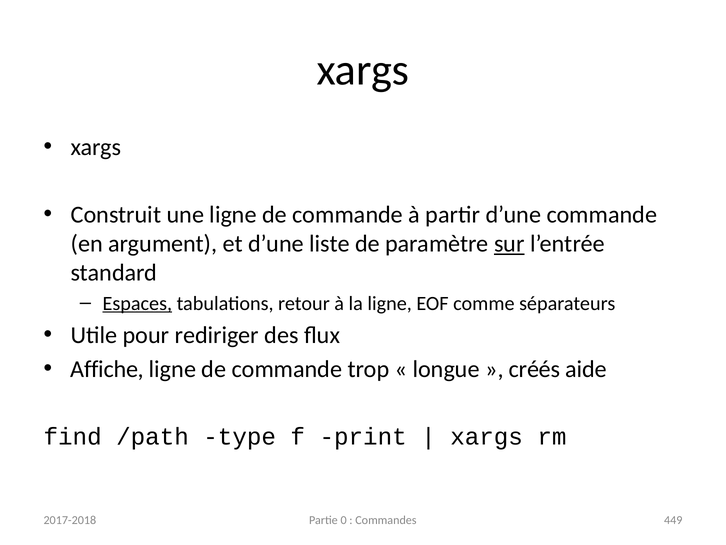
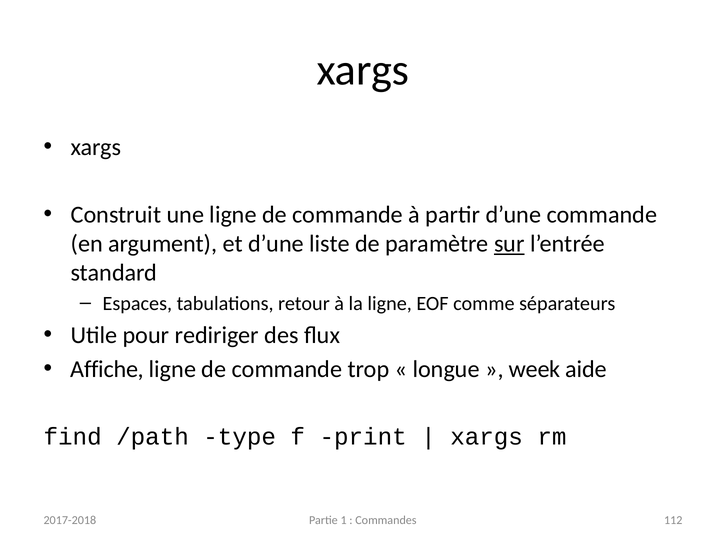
Espaces underline: present -> none
créés: créés -> week
0: 0 -> 1
449: 449 -> 112
